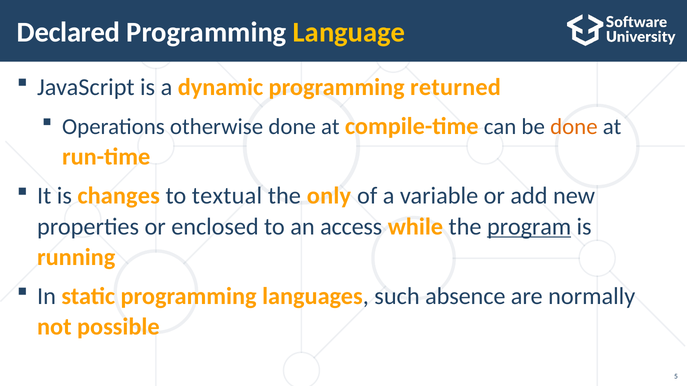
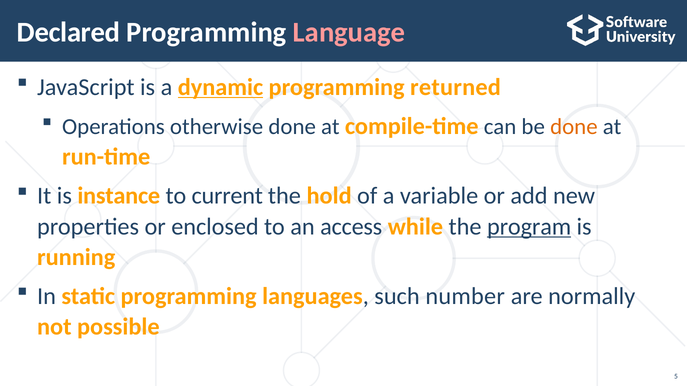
Language colour: yellow -> pink
dynamic underline: none -> present
changes: changes -> instance
textual: textual -> current
only: only -> hold
absence: absence -> number
